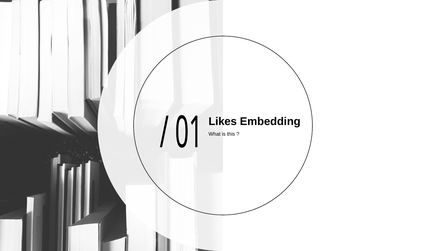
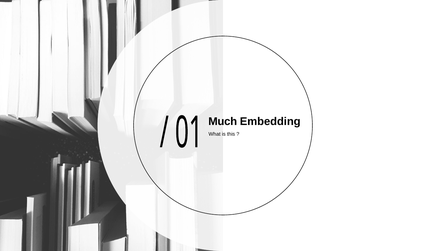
Likes: Likes -> Much
